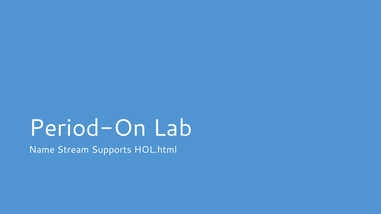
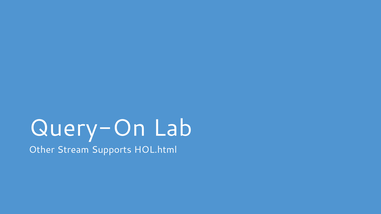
Period-On: Period-On -> Query-On
Name: Name -> Other
